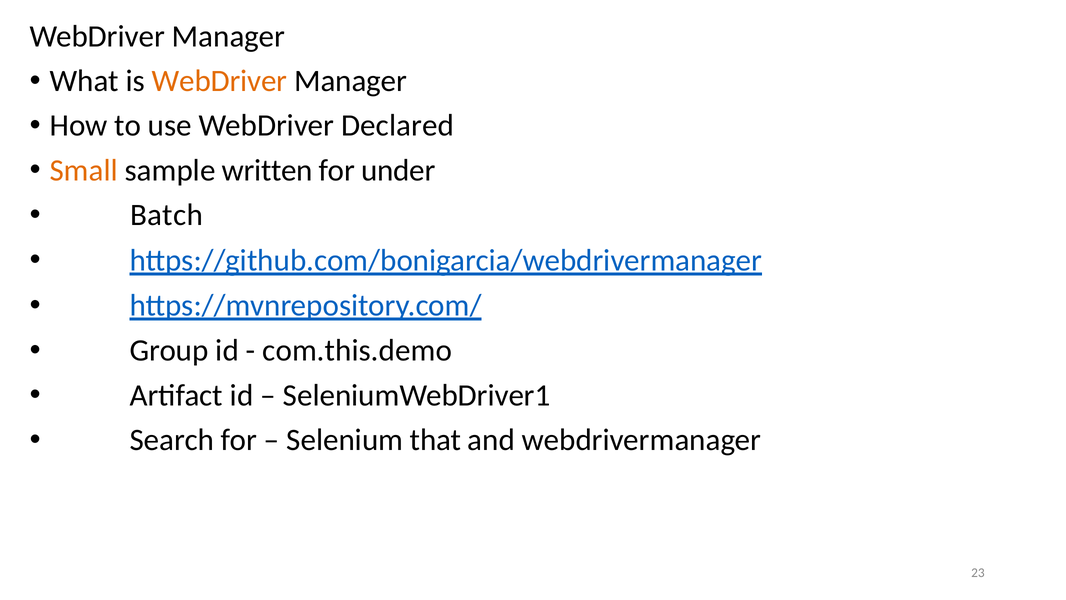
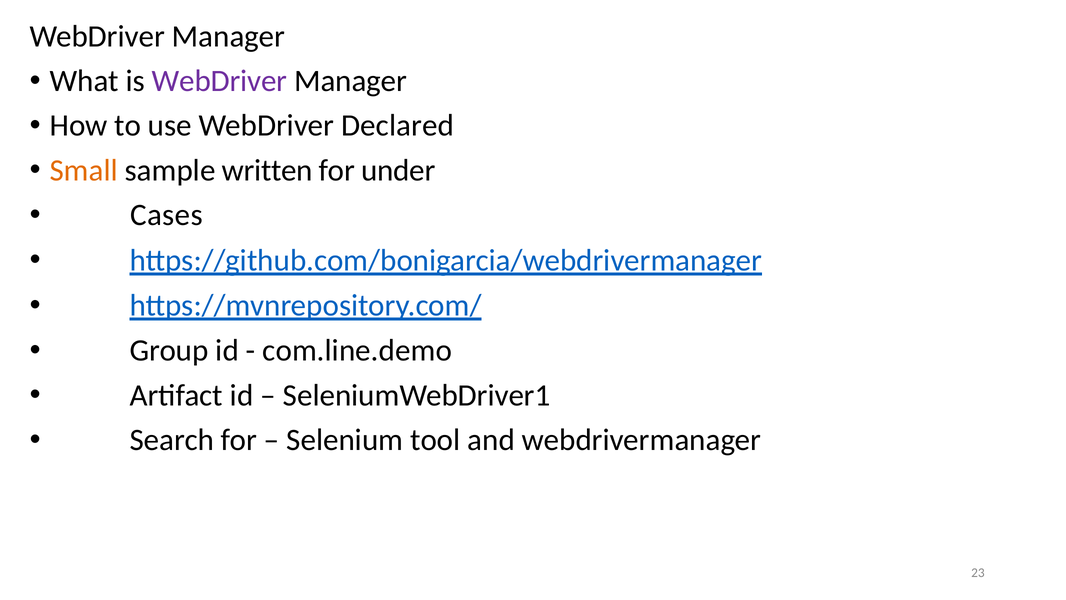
WebDriver at (220, 81) colour: orange -> purple
Batch: Batch -> Cases
com.this.demo: com.this.demo -> com.line.demo
that: that -> tool
